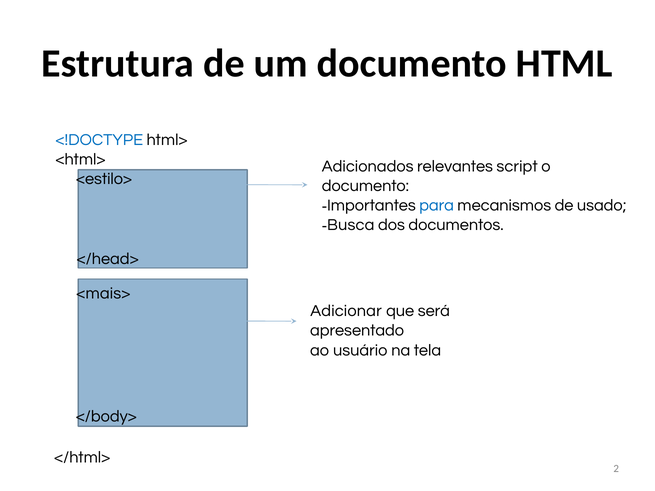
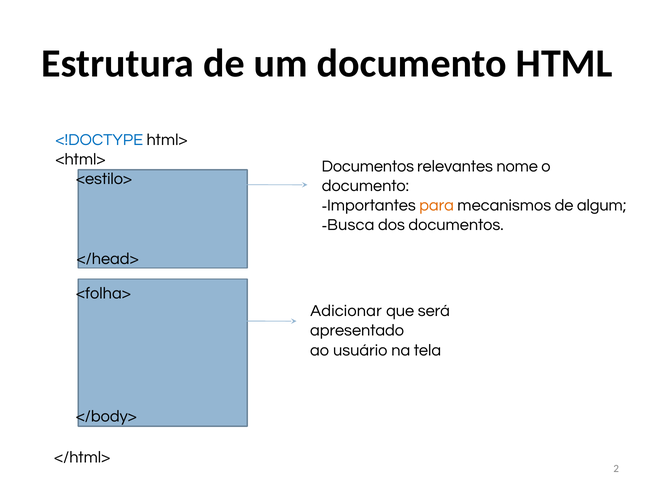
Adicionados at (368, 166): Adicionados -> Documentos
script: script -> nome
para colour: blue -> orange
usado: usado -> algum
<mais>: <mais> -> <folha>
